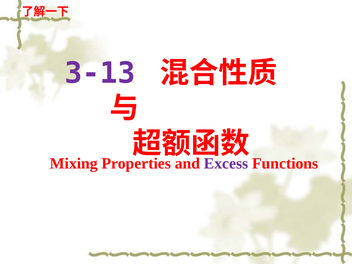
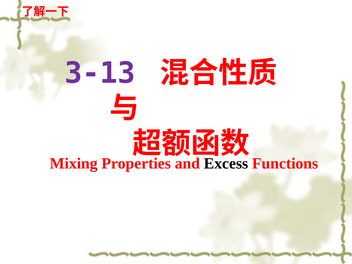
Excess colour: purple -> black
